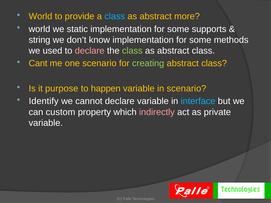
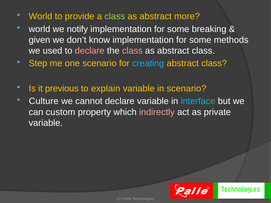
class at (115, 16) colour: light blue -> light green
static: static -> notify
supports: supports -> breaking
string: string -> given
class at (132, 51) colour: light green -> pink
Cant: Cant -> Step
creating colour: light green -> light blue
purpose: purpose -> previous
happen: happen -> explain
Identify: Identify -> Culture
